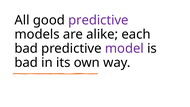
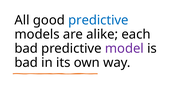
predictive at (98, 20) colour: purple -> blue
